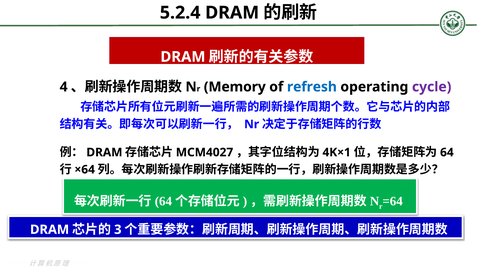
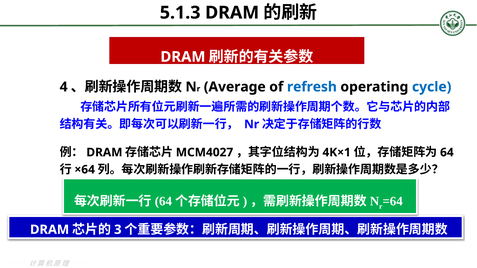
5.2.4: 5.2.4 -> 5.1.3
Memory: Memory -> Average
cycle colour: purple -> blue
